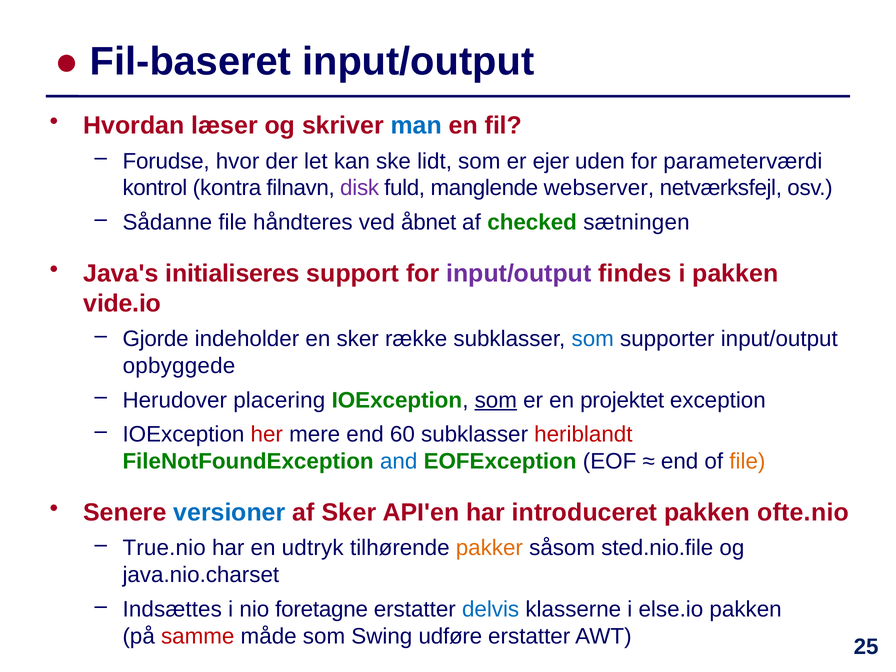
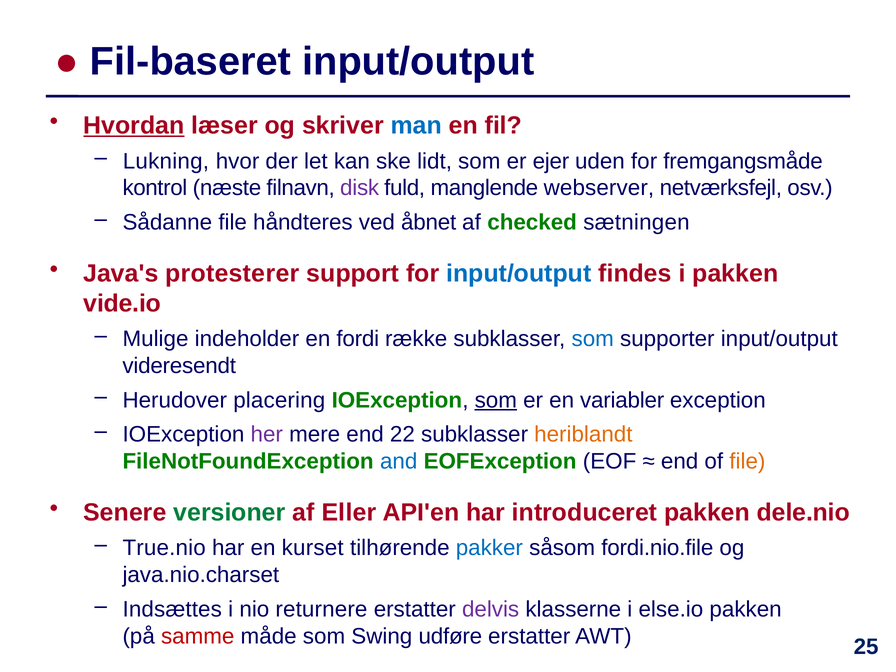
Hvordan underline: none -> present
Forudse: Forudse -> Lukning
parameterværdi: parameterværdi -> fremgangsmåde
kontra: kontra -> næste
initialiseres: initialiseres -> protesterer
input/output at (519, 273) colour: purple -> blue
Gjorde: Gjorde -> Mulige
en sker: sker -> fordi
opbyggede: opbyggede -> videresendt
projektet: projektet -> variabler
her colour: red -> purple
60: 60 -> 22
heriblandt colour: red -> orange
versioner colour: blue -> green
af Sker: Sker -> Eller
ofte.nio: ofte.nio -> dele.nio
udtryk: udtryk -> kurset
pakker colour: orange -> blue
sted.nio.file: sted.nio.file -> fordi.nio.file
foretagne: foretagne -> returnere
delvis colour: blue -> purple
